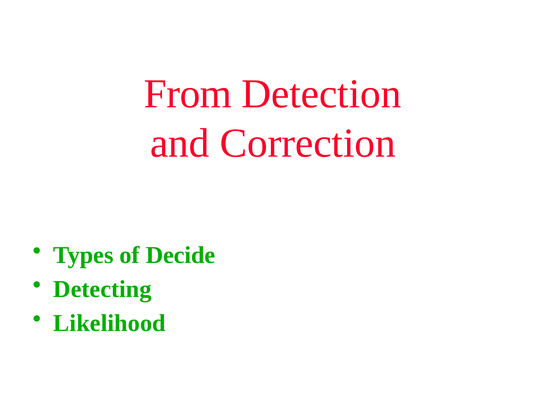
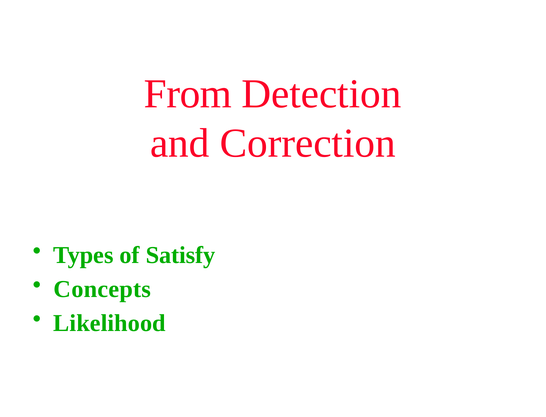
Decide: Decide -> Satisfy
Detecting: Detecting -> Concepts
